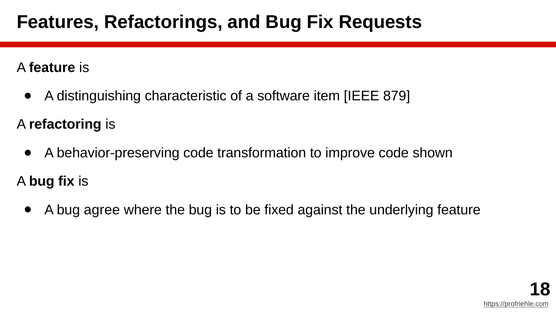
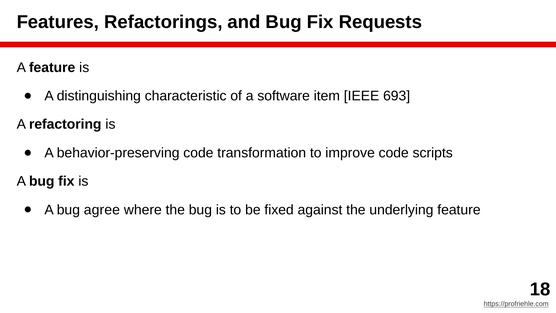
879: 879 -> 693
shown: shown -> scripts
